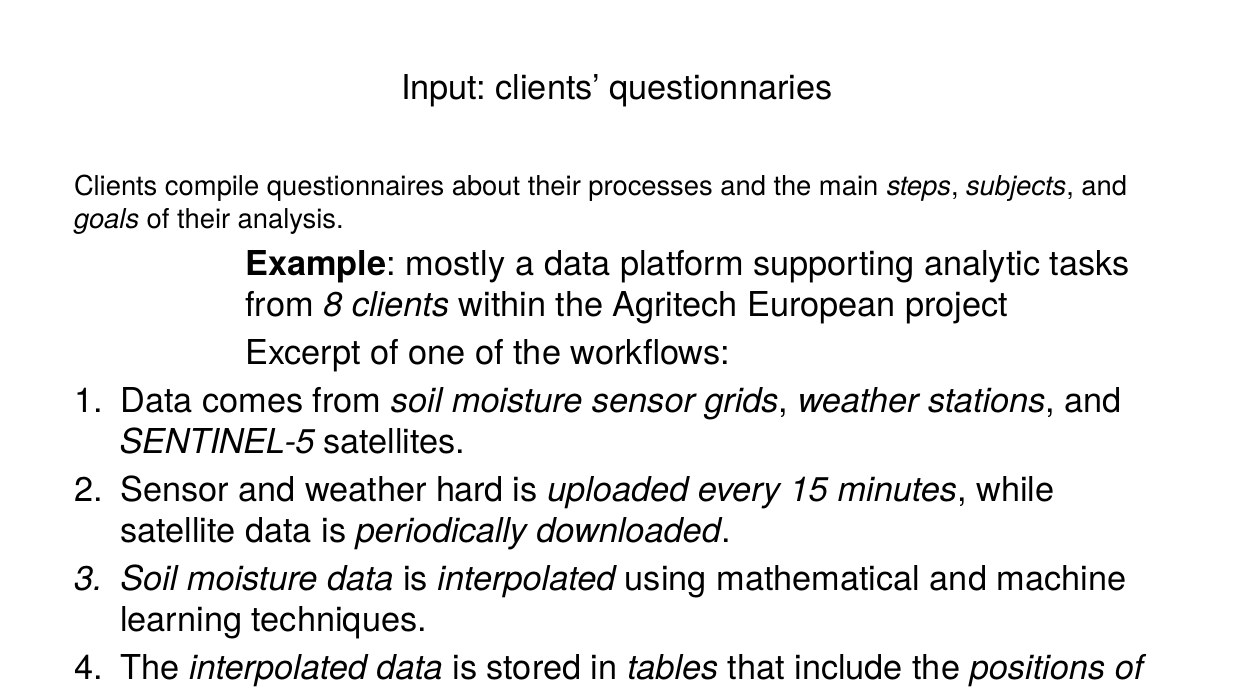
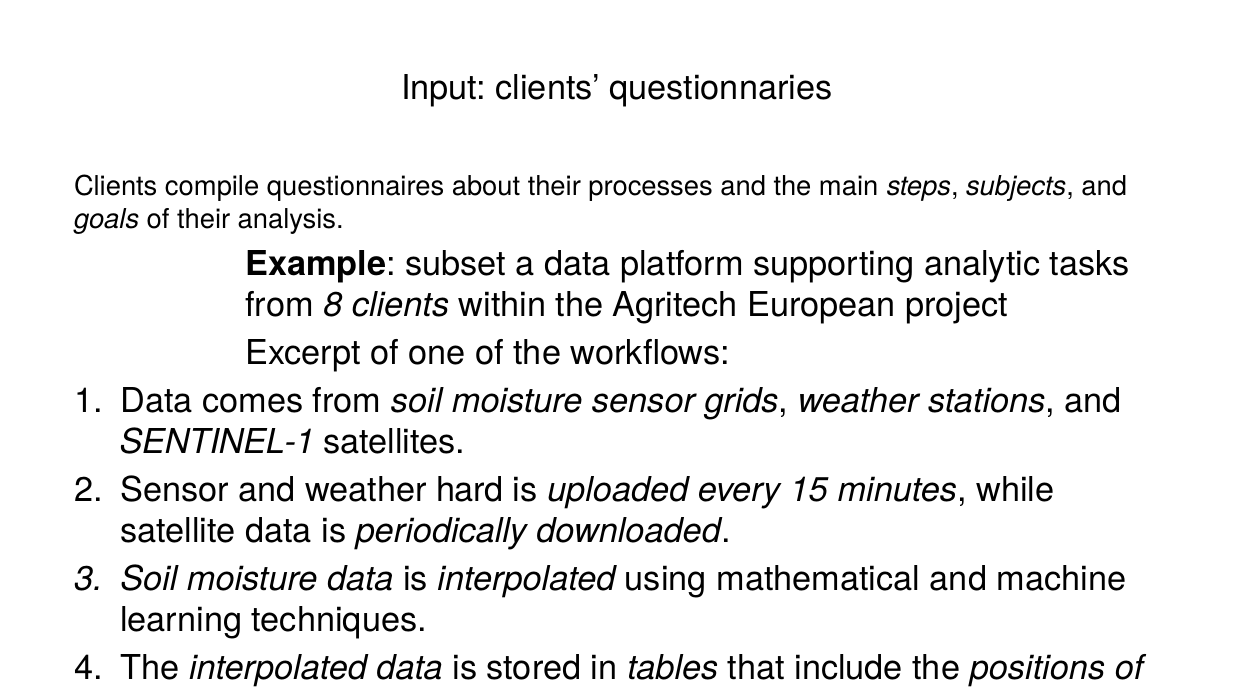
mostly: mostly -> subset
SENTINEL-5: SENTINEL-5 -> SENTINEL-1
